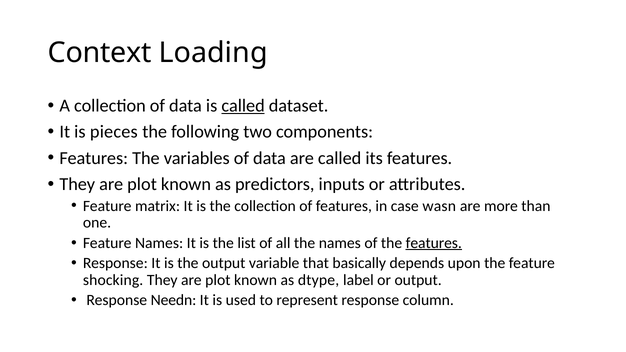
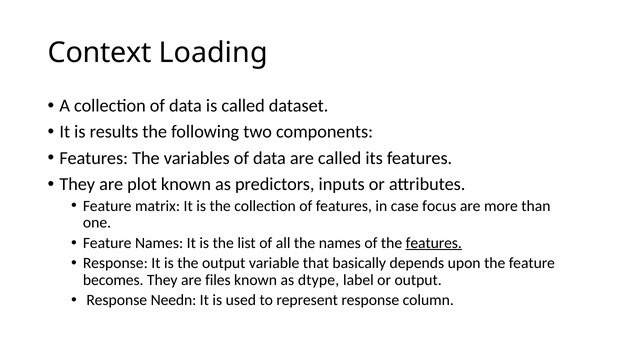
called at (243, 106) underline: present -> none
pieces: pieces -> results
wasn: wasn -> focus
shocking: shocking -> becomes
plot at (218, 280): plot -> files
